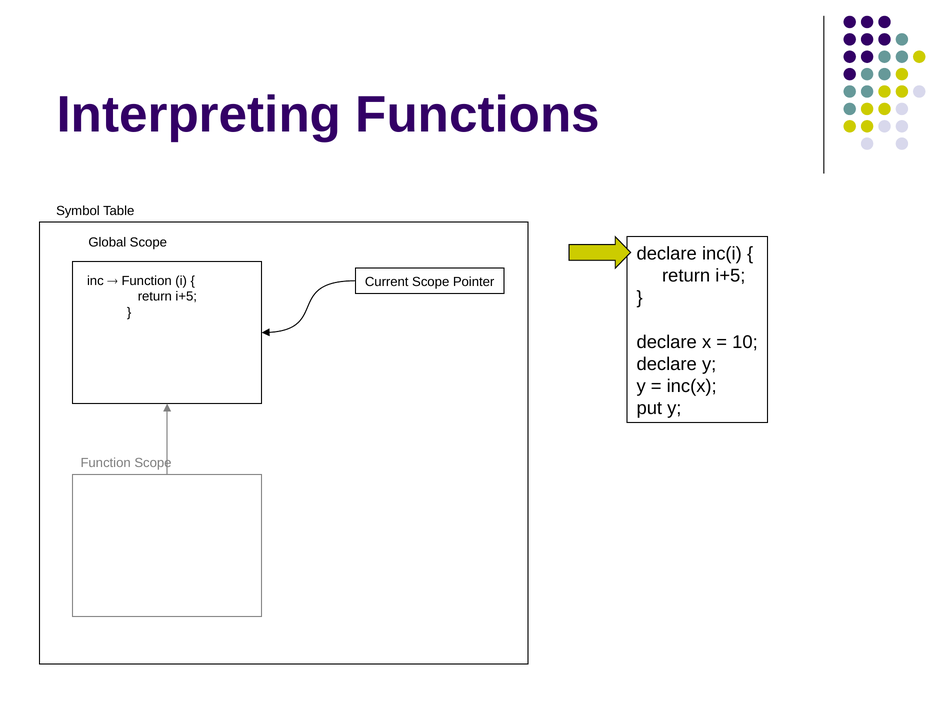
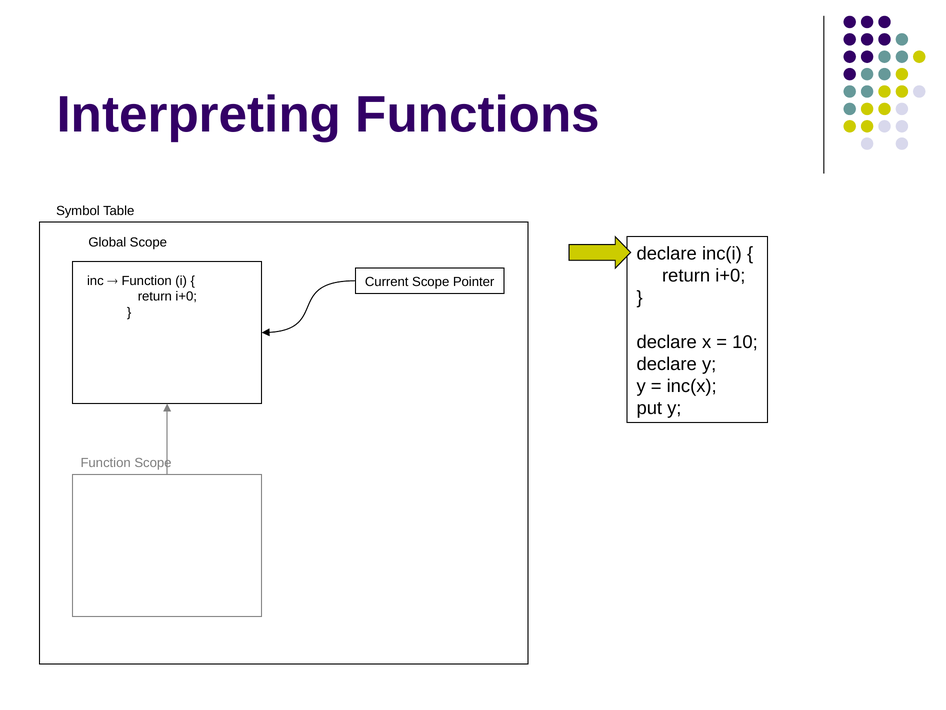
i+5 at (730, 276): i+5 -> i+0
i+5 at (186, 296): i+5 -> i+0
